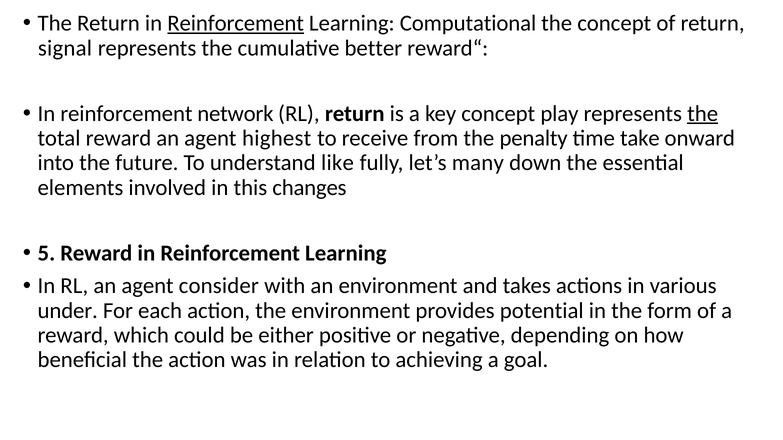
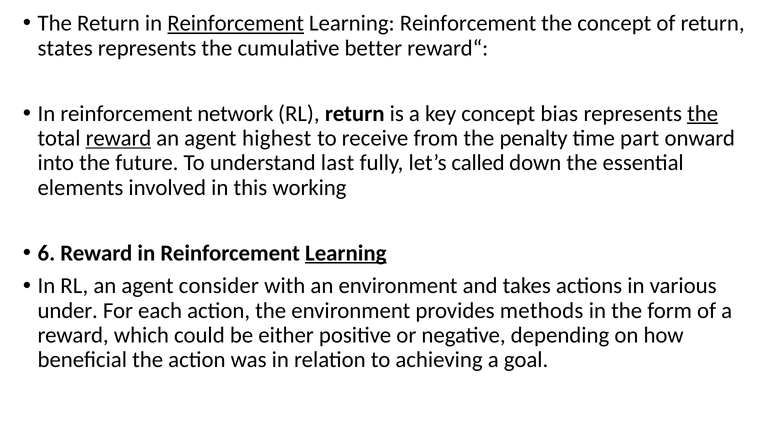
Learning Computational: Computational -> Reinforcement
signal: signal -> states
play: play -> bias
reward at (118, 138) underline: none -> present
take: take -> part
like: like -> last
many: many -> called
changes: changes -> working
5: 5 -> 6
Learning at (346, 253) underline: none -> present
potential: potential -> methods
